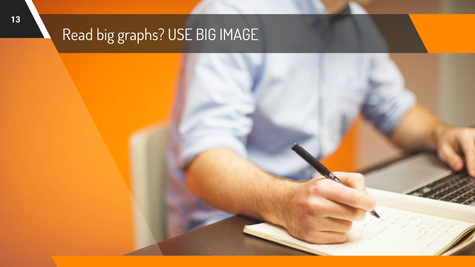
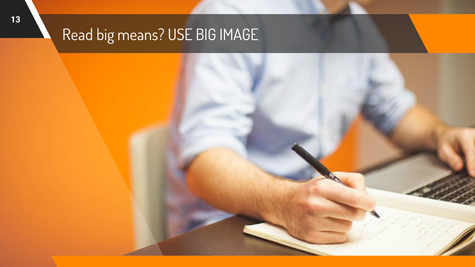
graphs: graphs -> means
